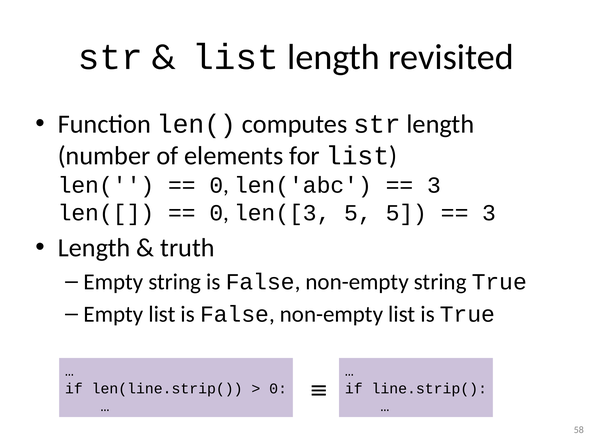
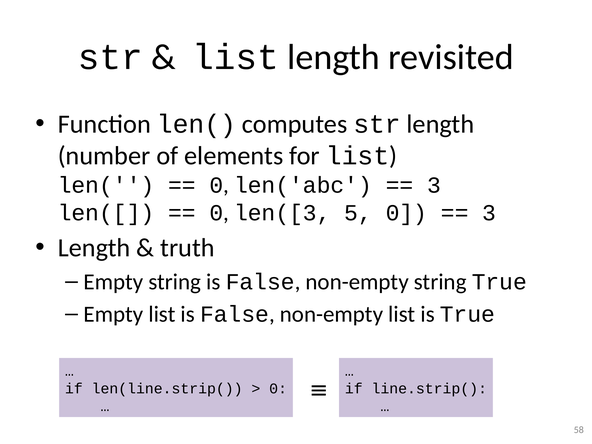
5 5: 5 -> 0
